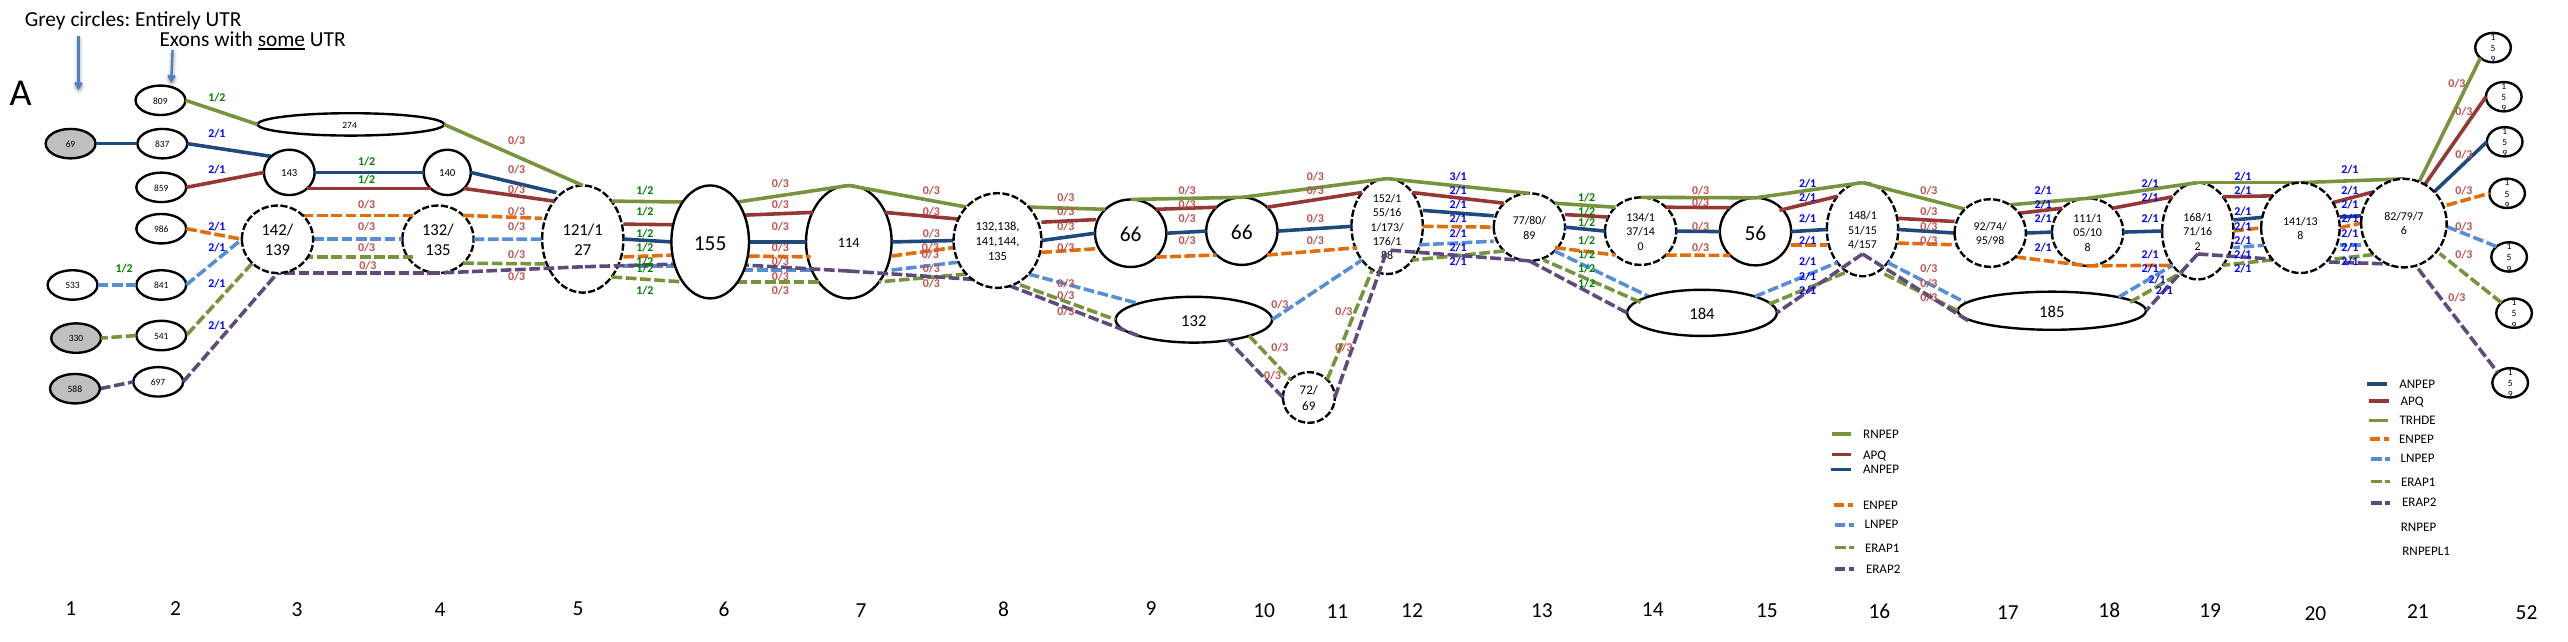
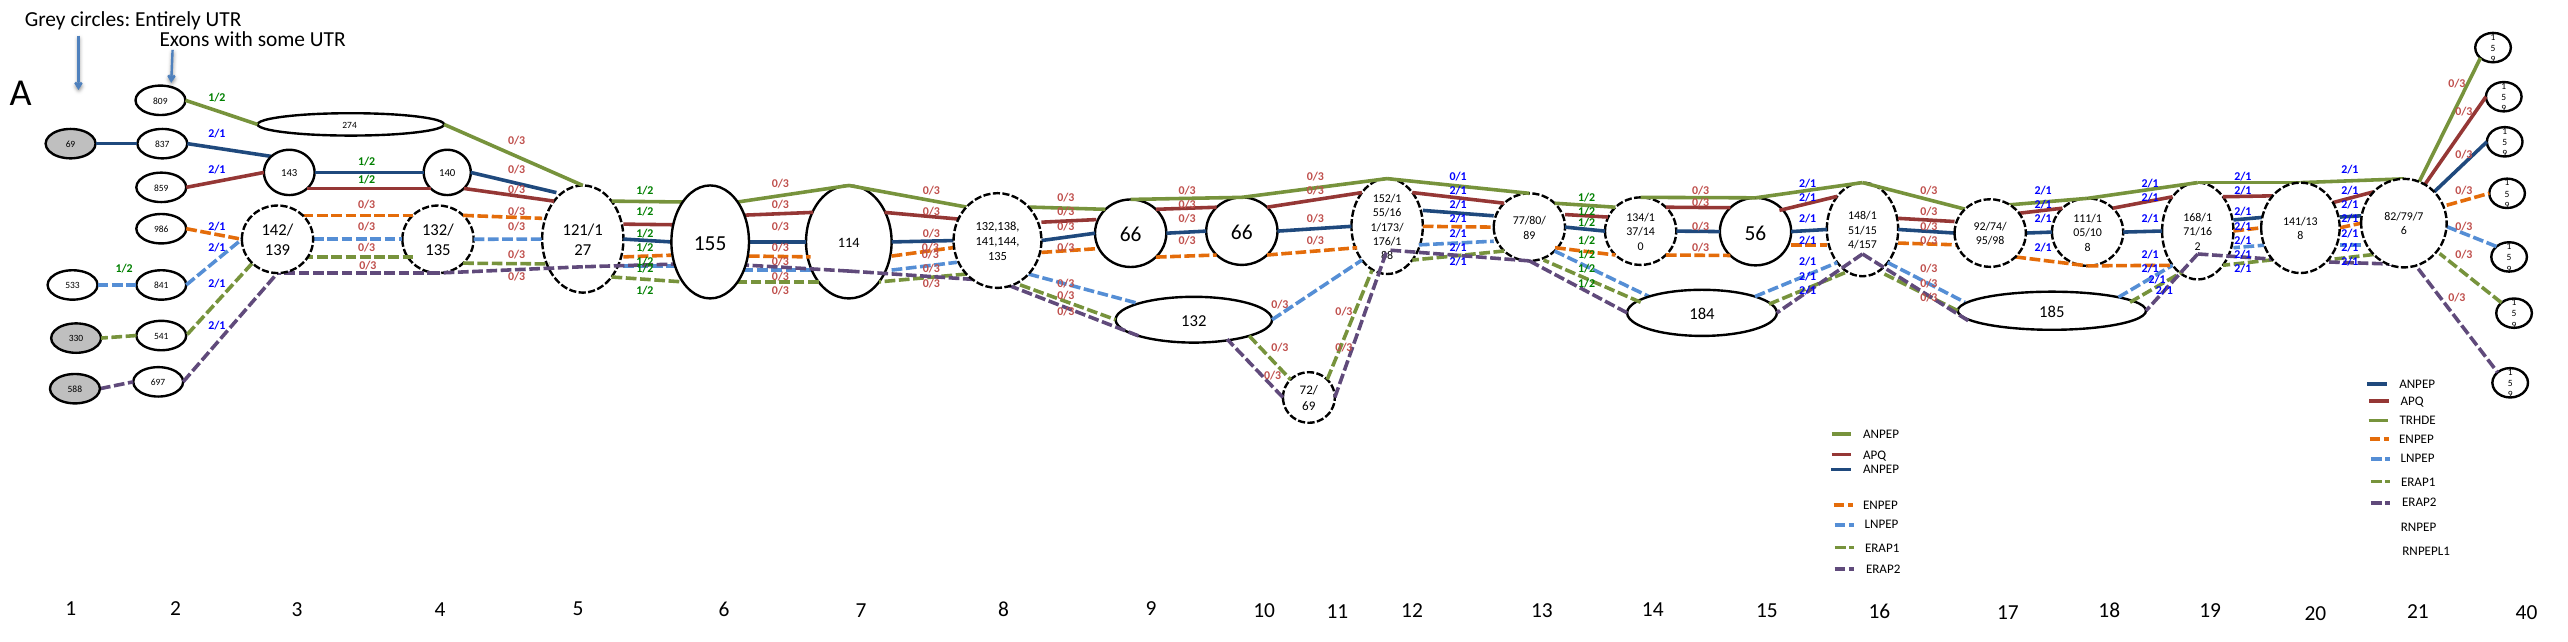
some underline: present -> none
3/1: 3/1 -> 0/1
RNPEP at (1881, 434): RNPEP -> ANPEP
52: 52 -> 40
